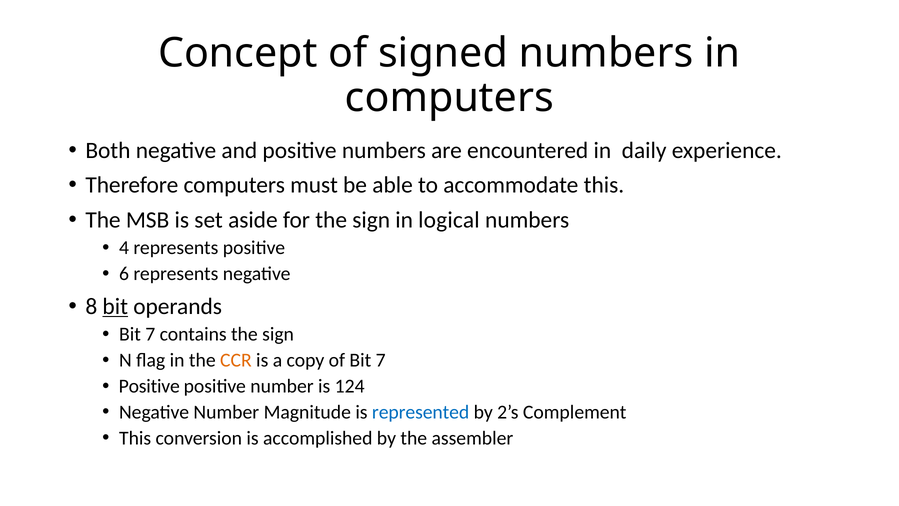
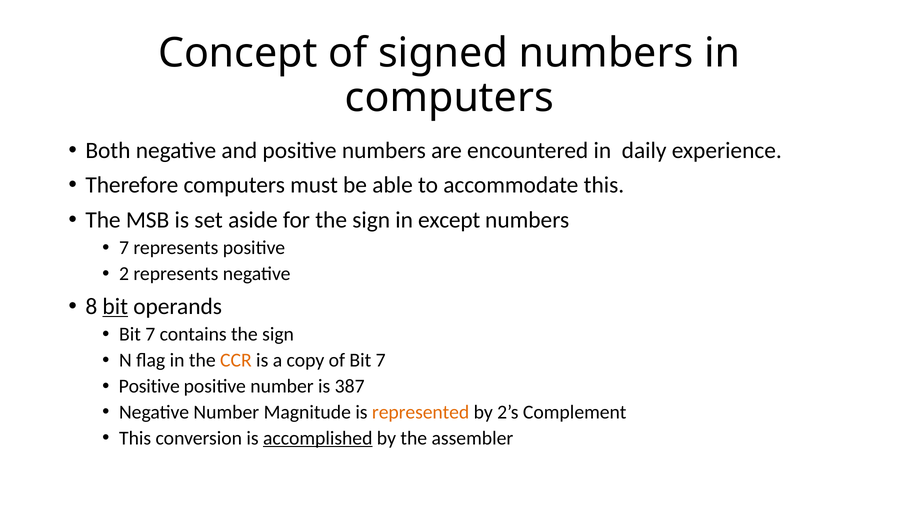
logical: logical -> except
4 at (124, 248): 4 -> 7
6: 6 -> 2
124: 124 -> 387
represented colour: blue -> orange
accomplished underline: none -> present
